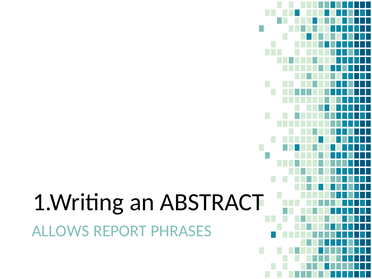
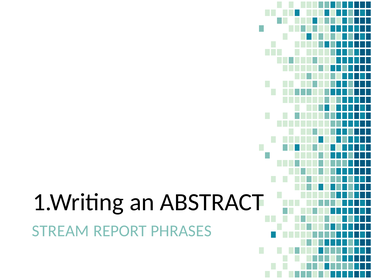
ALLOWS: ALLOWS -> STREAM
